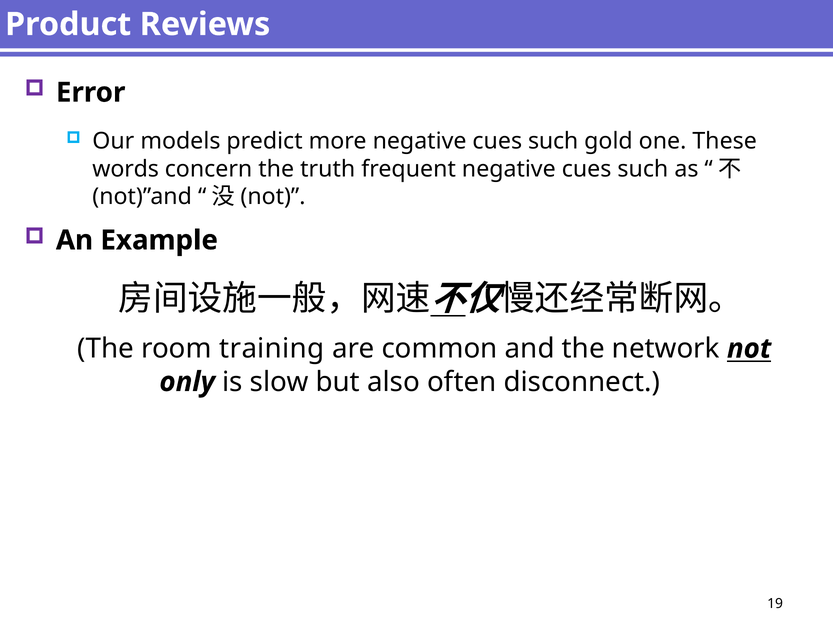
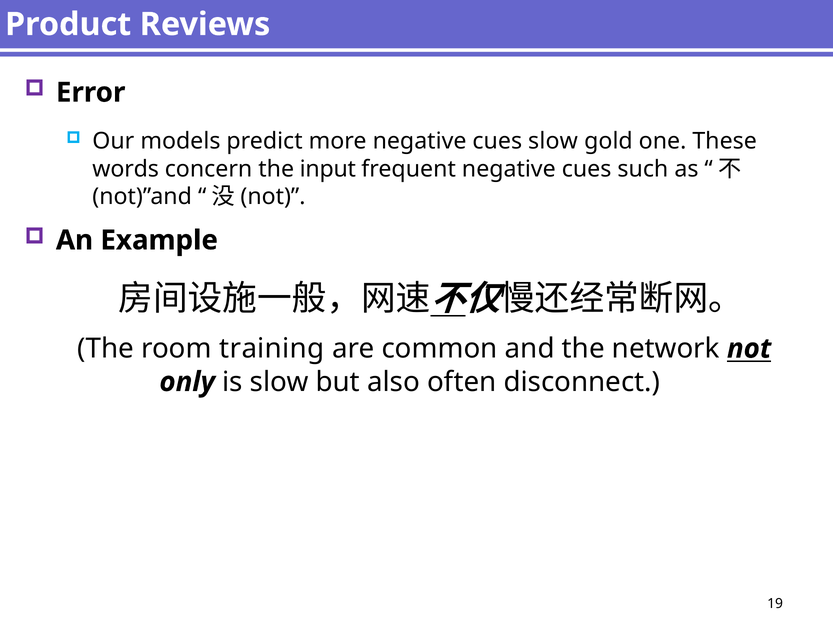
more negative cues such: such -> slow
truth: truth -> input
